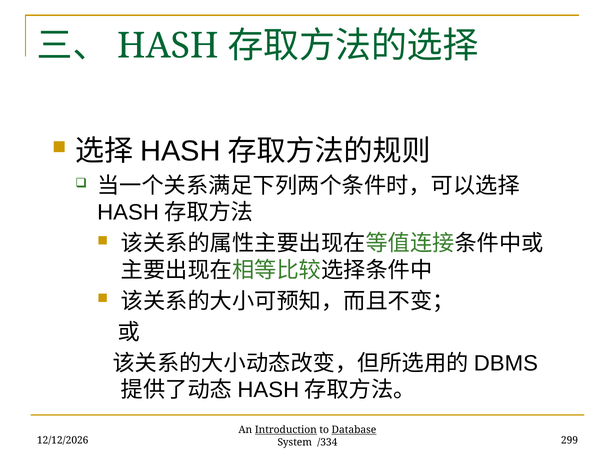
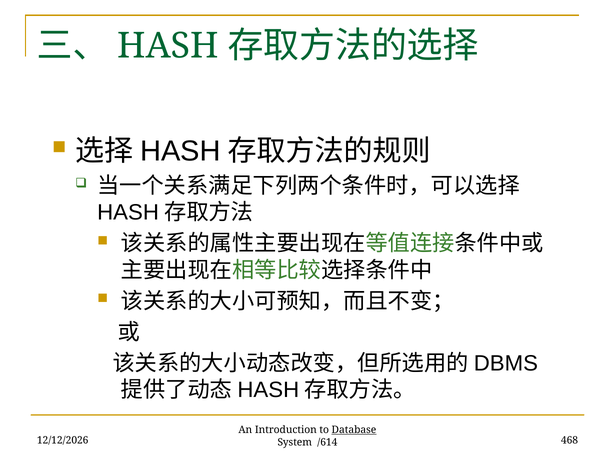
Introduction underline: present -> none
299: 299 -> 468
/334: /334 -> /614
